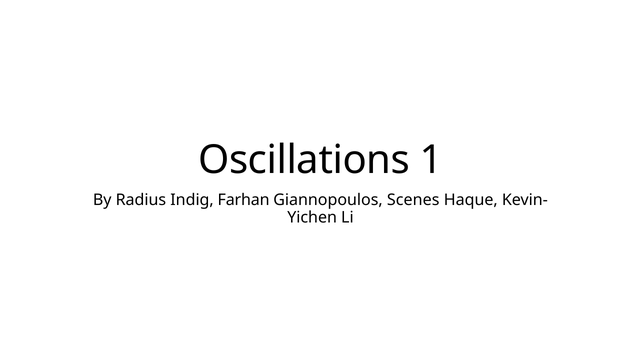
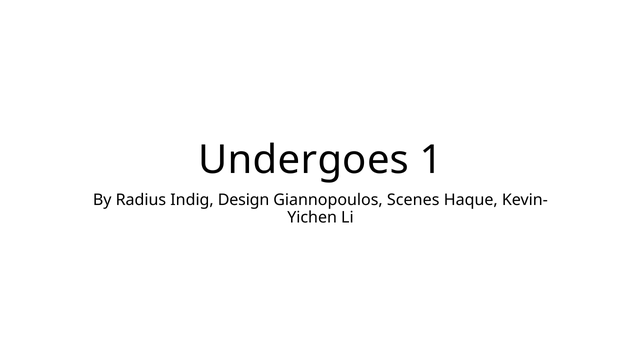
Oscillations: Oscillations -> Undergoes
Farhan: Farhan -> Design
